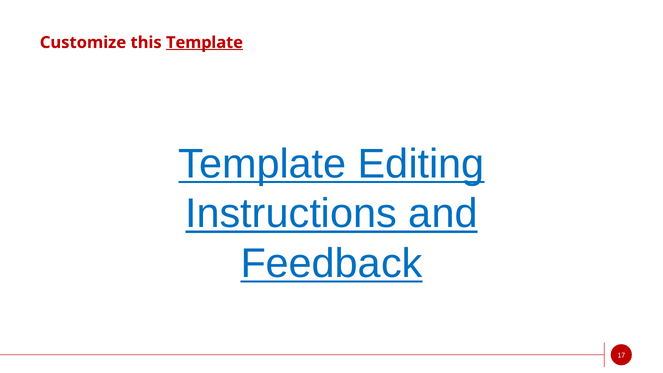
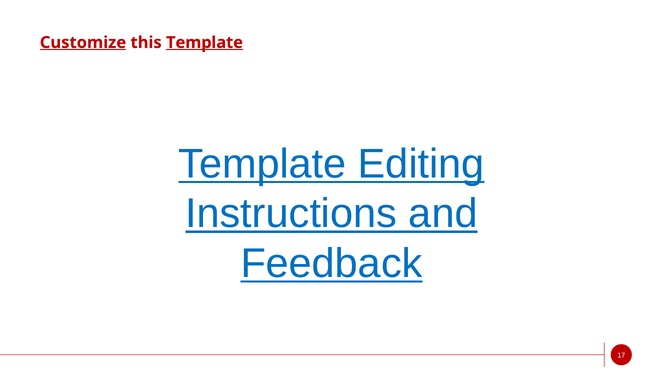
Customize underline: none -> present
